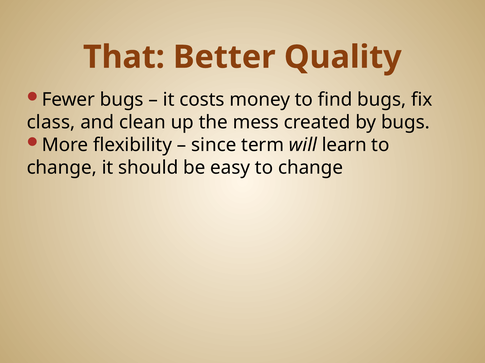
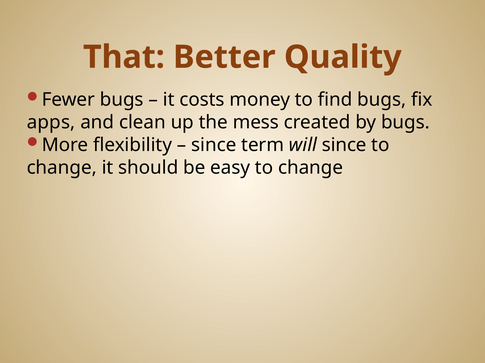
class: class -> apps
will learn: learn -> since
